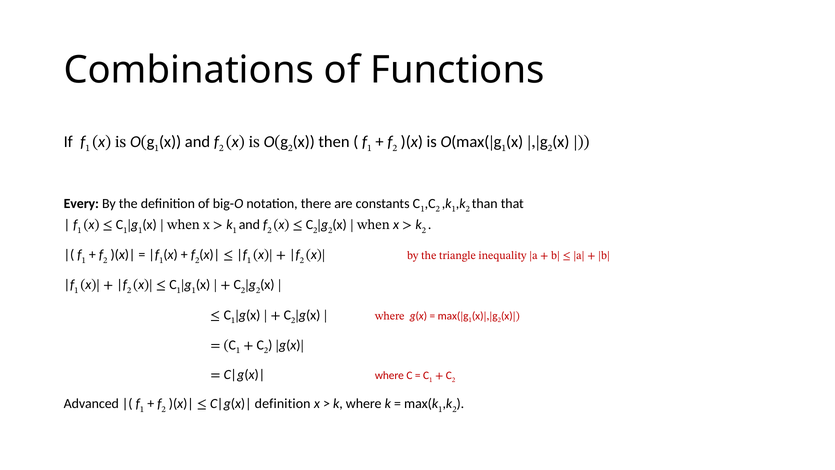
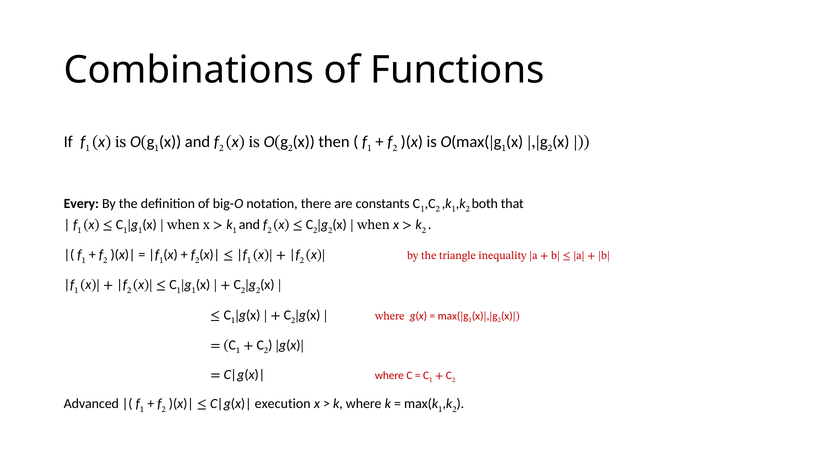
than: than -> both
definition at (283, 404): definition -> execution
